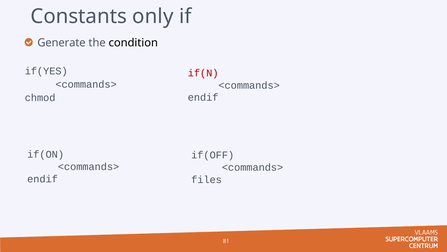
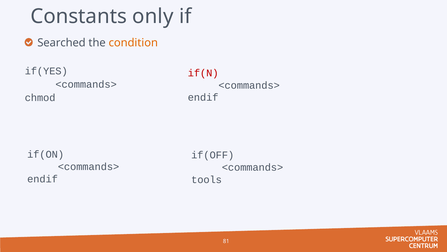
Generate: Generate -> Searched
condition colour: black -> orange
files: files -> tools
